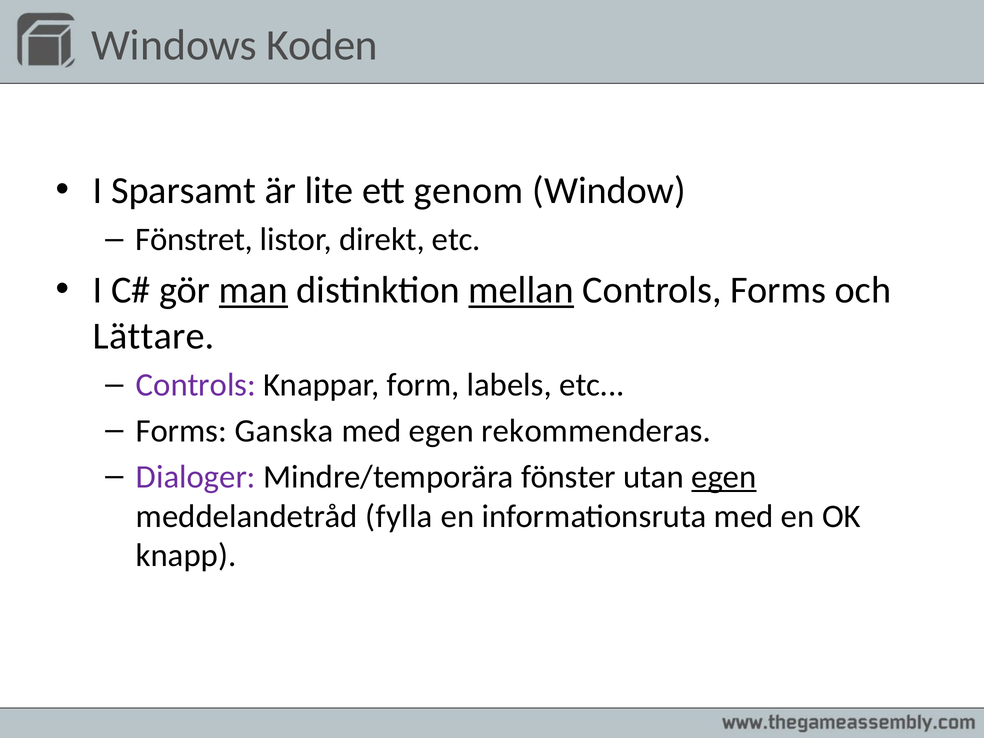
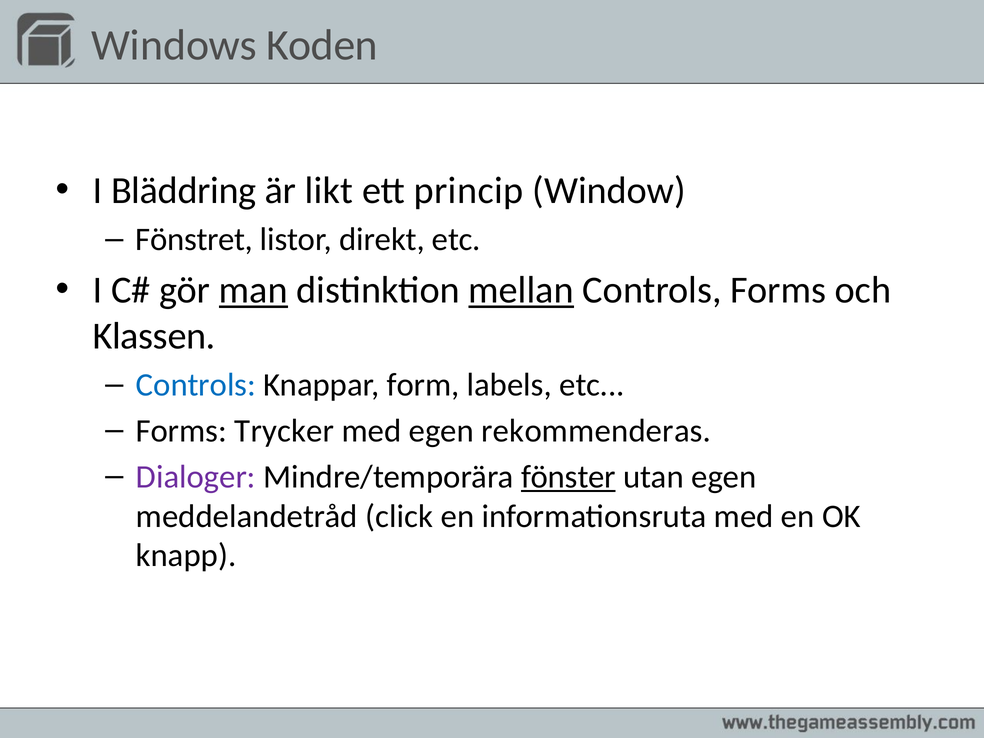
Sparsamt: Sparsamt -> Bläddring
lite: lite -> likt
genom: genom -> princip
Lättare: Lättare -> Klassen
Controls at (196, 385) colour: purple -> blue
Ganska: Ganska -> Trycker
fönster underline: none -> present
egen at (724, 477) underline: present -> none
fylla: fylla -> click
